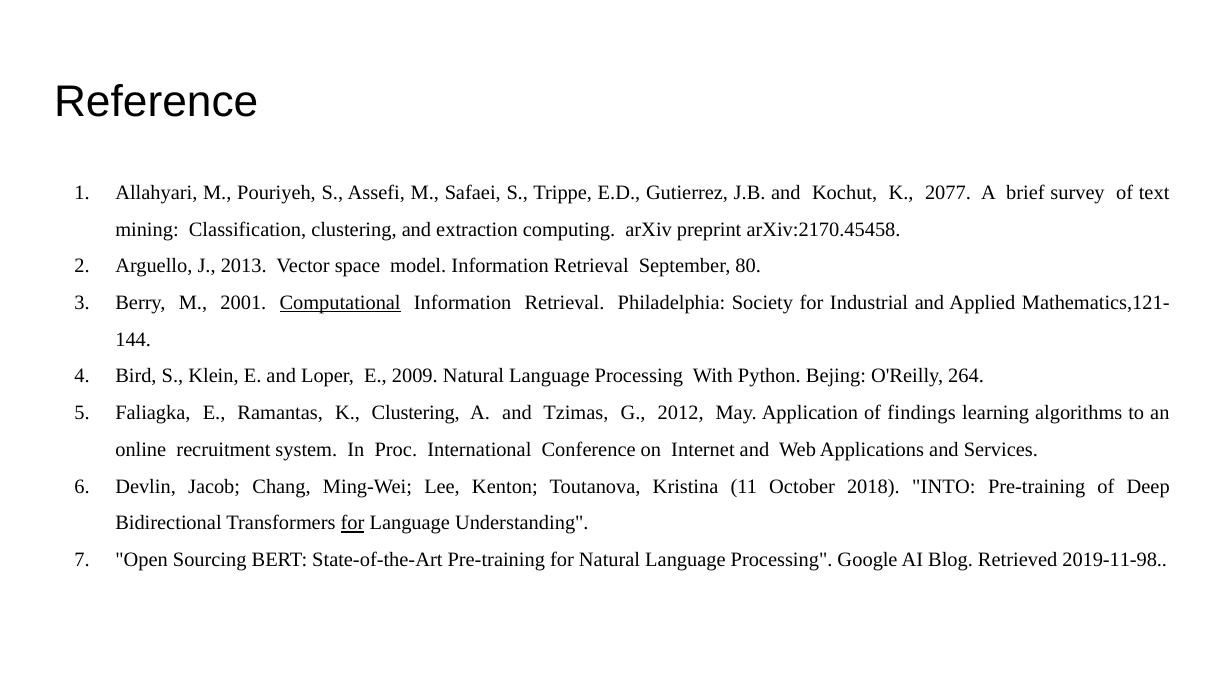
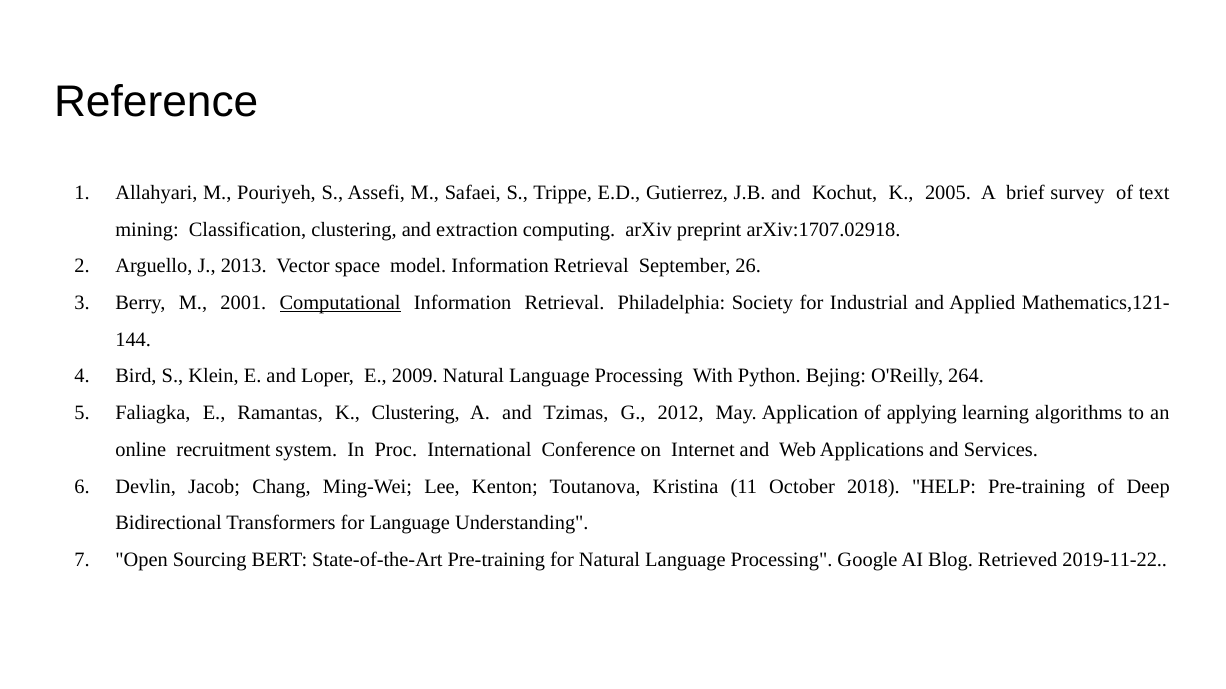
2077: 2077 -> 2005
arXiv:2170.45458: arXiv:2170.45458 -> arXiv:1707.02918
80: 80 -> 26
findings: findings -> applying
INTO: INTO -> HELP
for at (353, 524) underline: present -> none
2019-11-98: 2019-11-98 -> 2019-11-22
